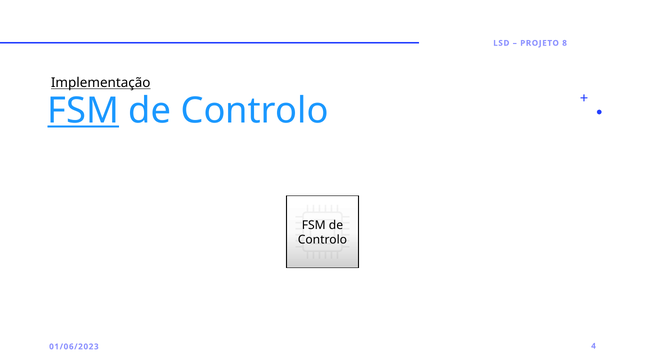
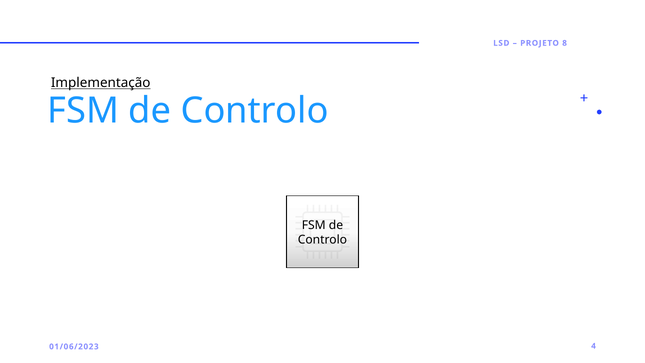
FSM at (83, 111) underline: present -> none
